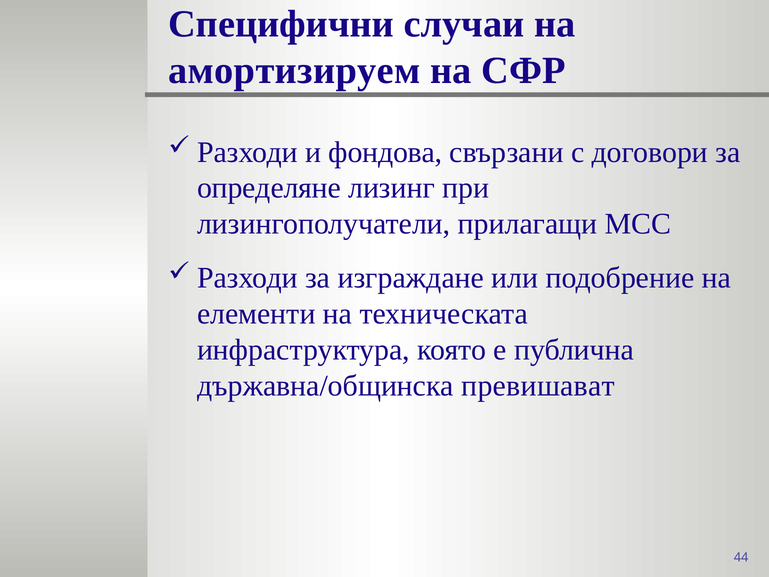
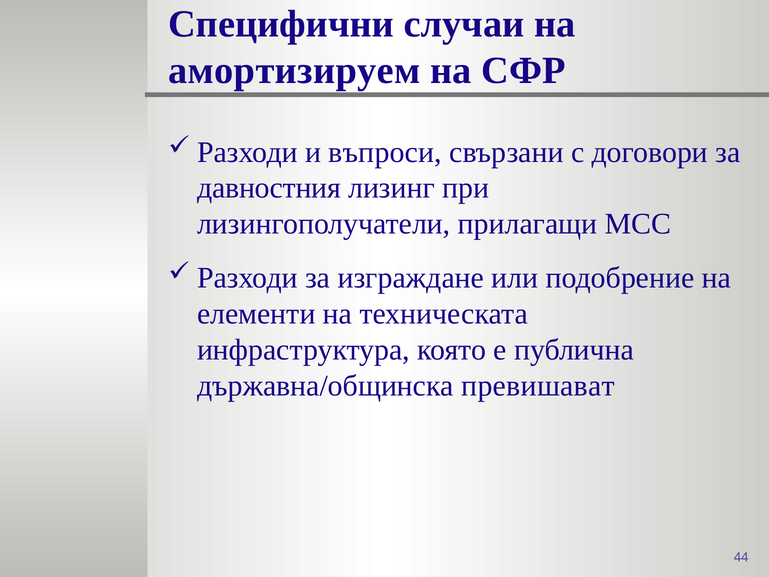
фондова: фондова -> въпроси
определяне: определяне -> давностния
